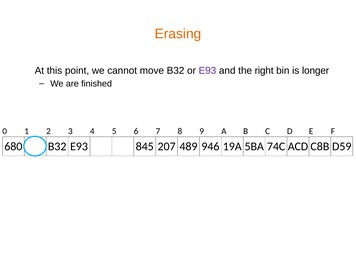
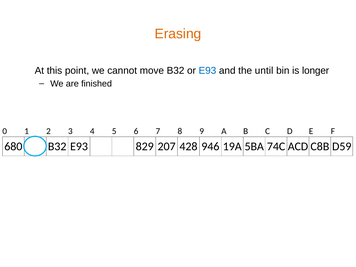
E93 at (207, 71) colour: purple -> blue
right: right -> until
845: 845 -> 829
489: 489 -> 428
